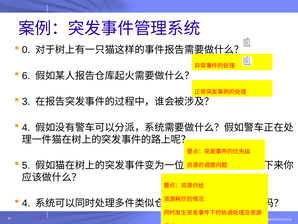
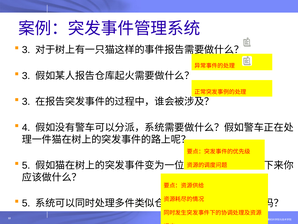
0 at (26, 50): 0 -> 3
6 at (26, 76): 6 -> 3
4 at (26, 203): 4 -> 5
